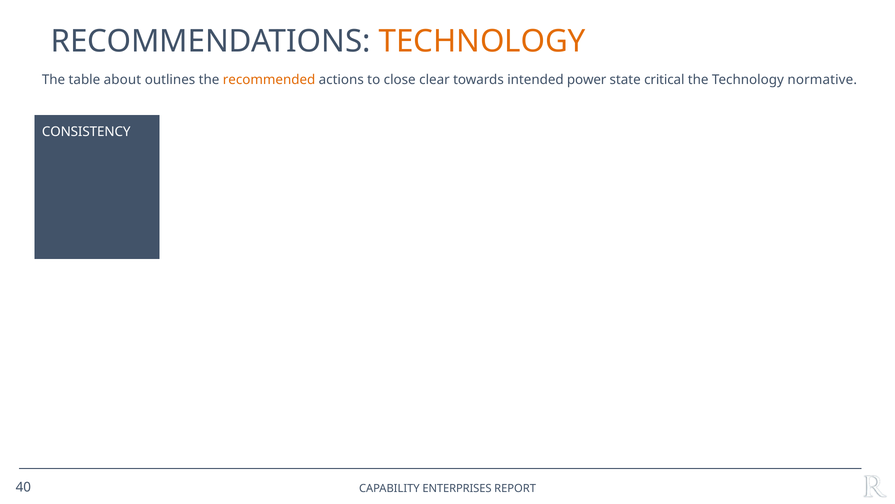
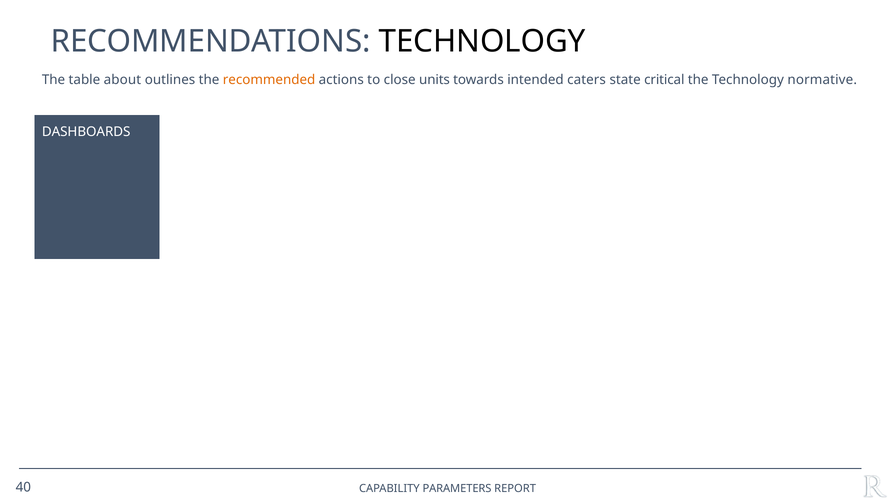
TECHNOLOGY at (482, 41) colour: orange -> black
clear: clear -> units
power: power -> caters
CONSISTENCY: CONSISTENCY -> DASHBOARDS
ENTERPRISES: ENTERPRISES -> PARAMETERS
